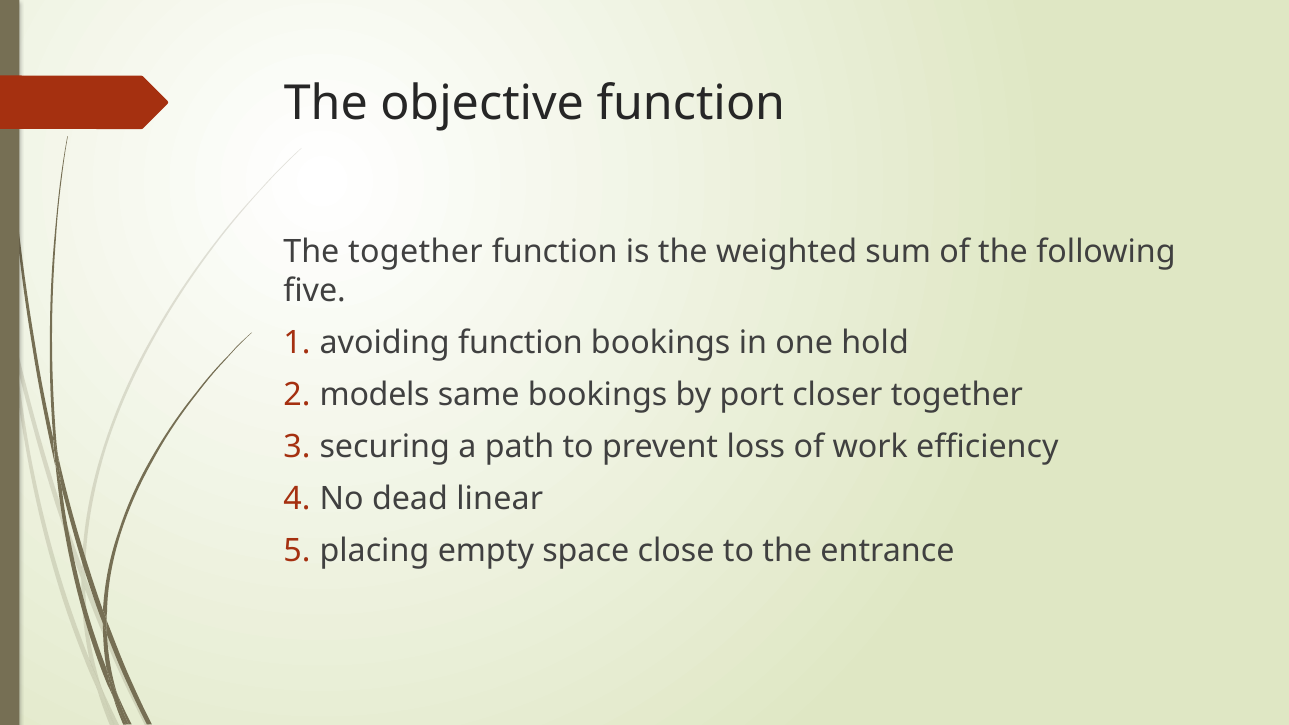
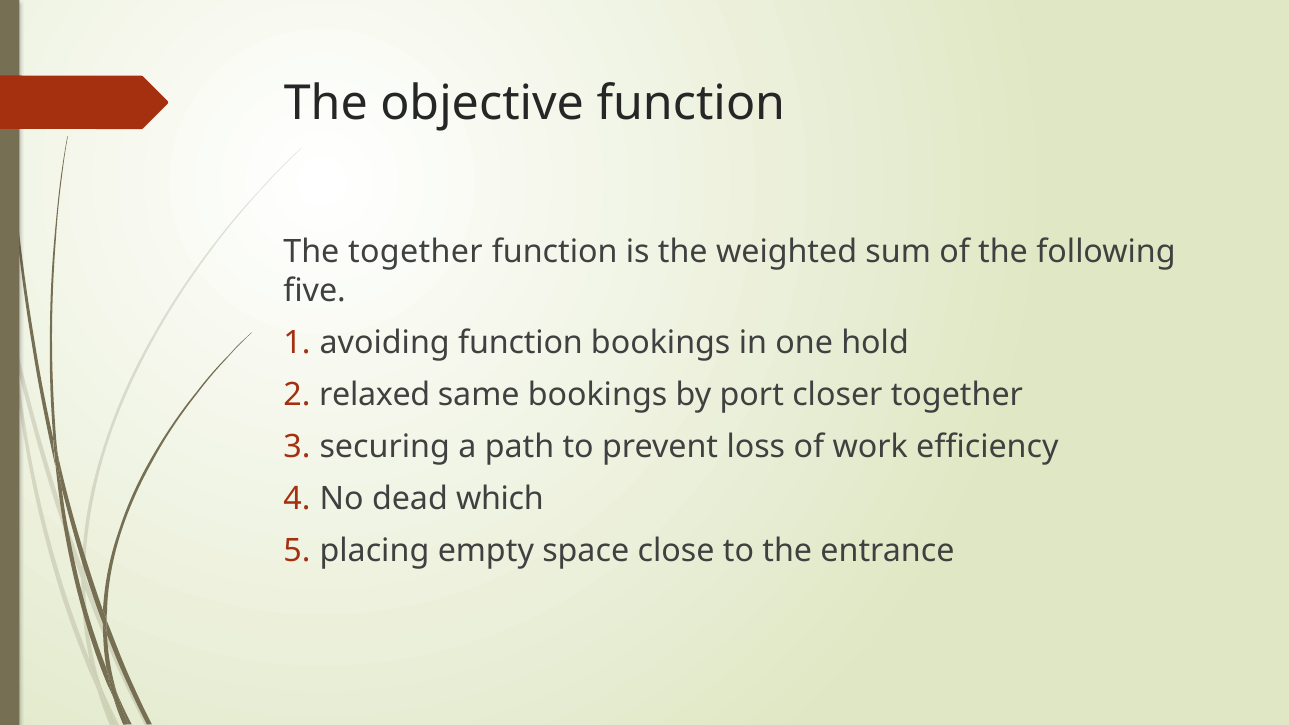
models: models -> relaxed
linear: linear -> which
